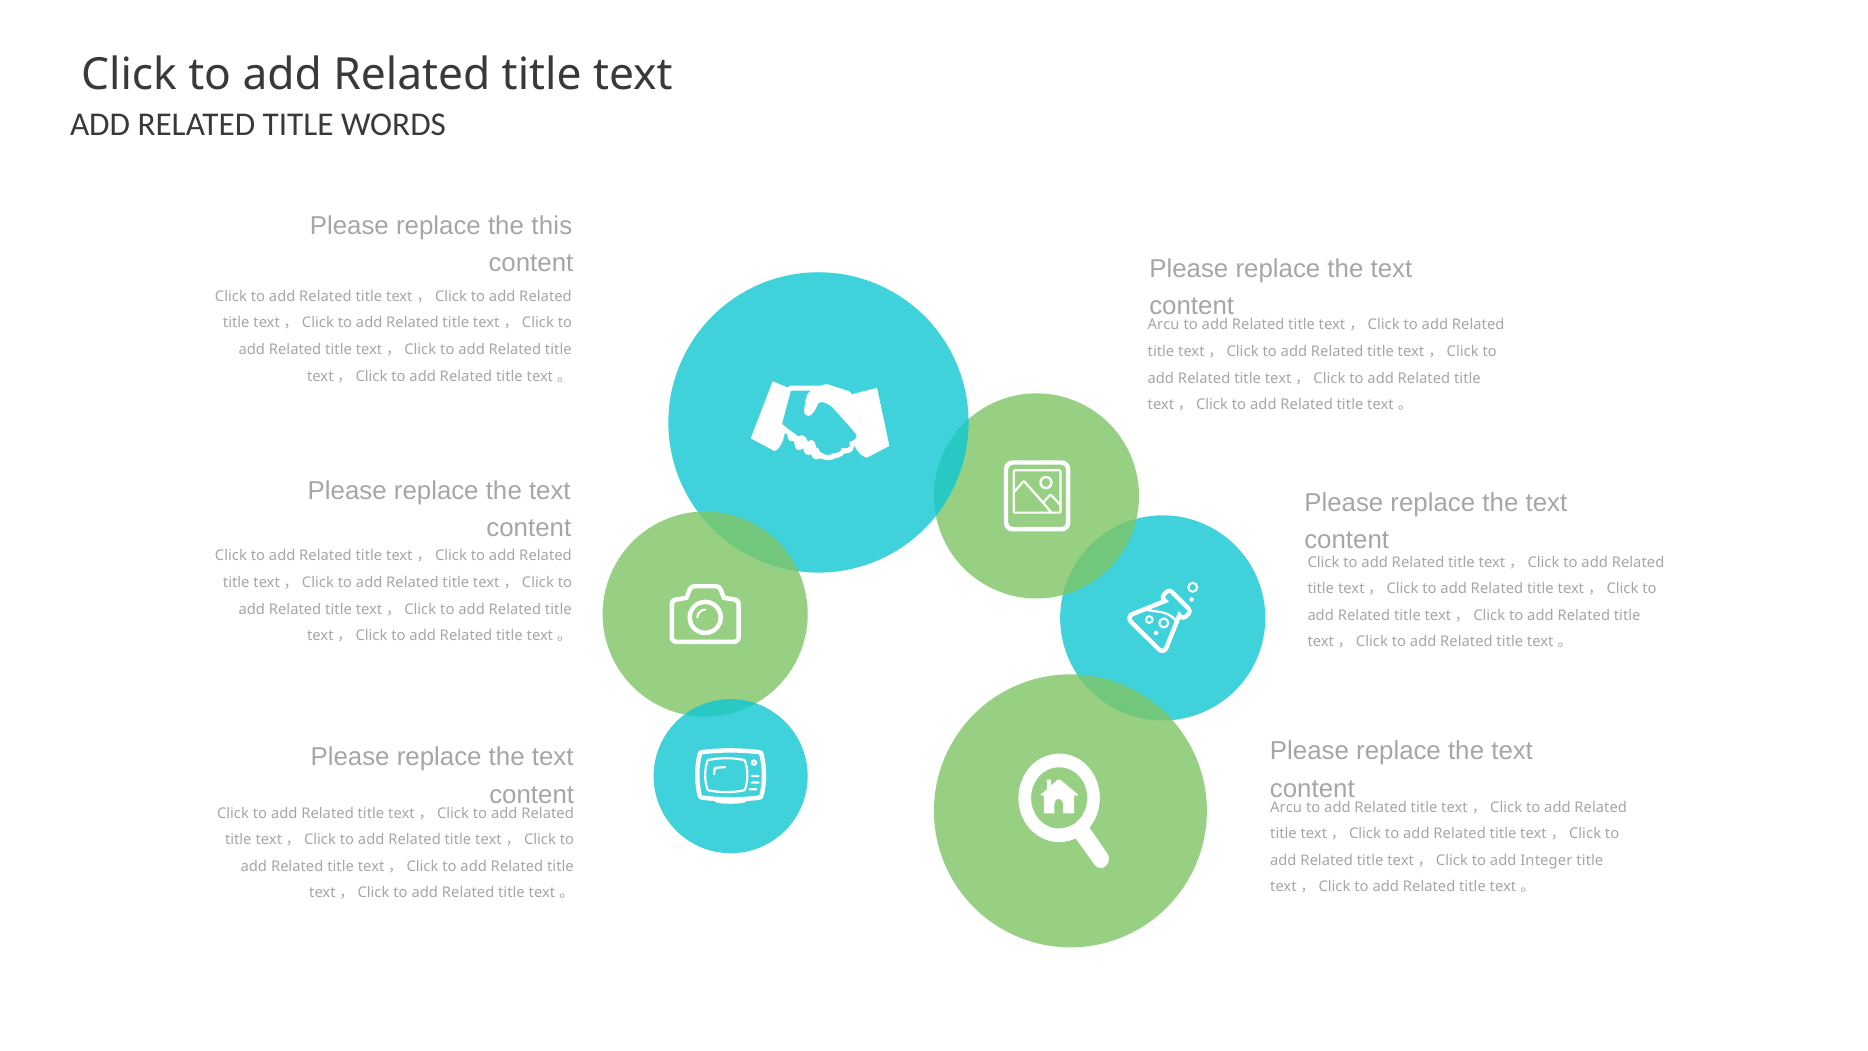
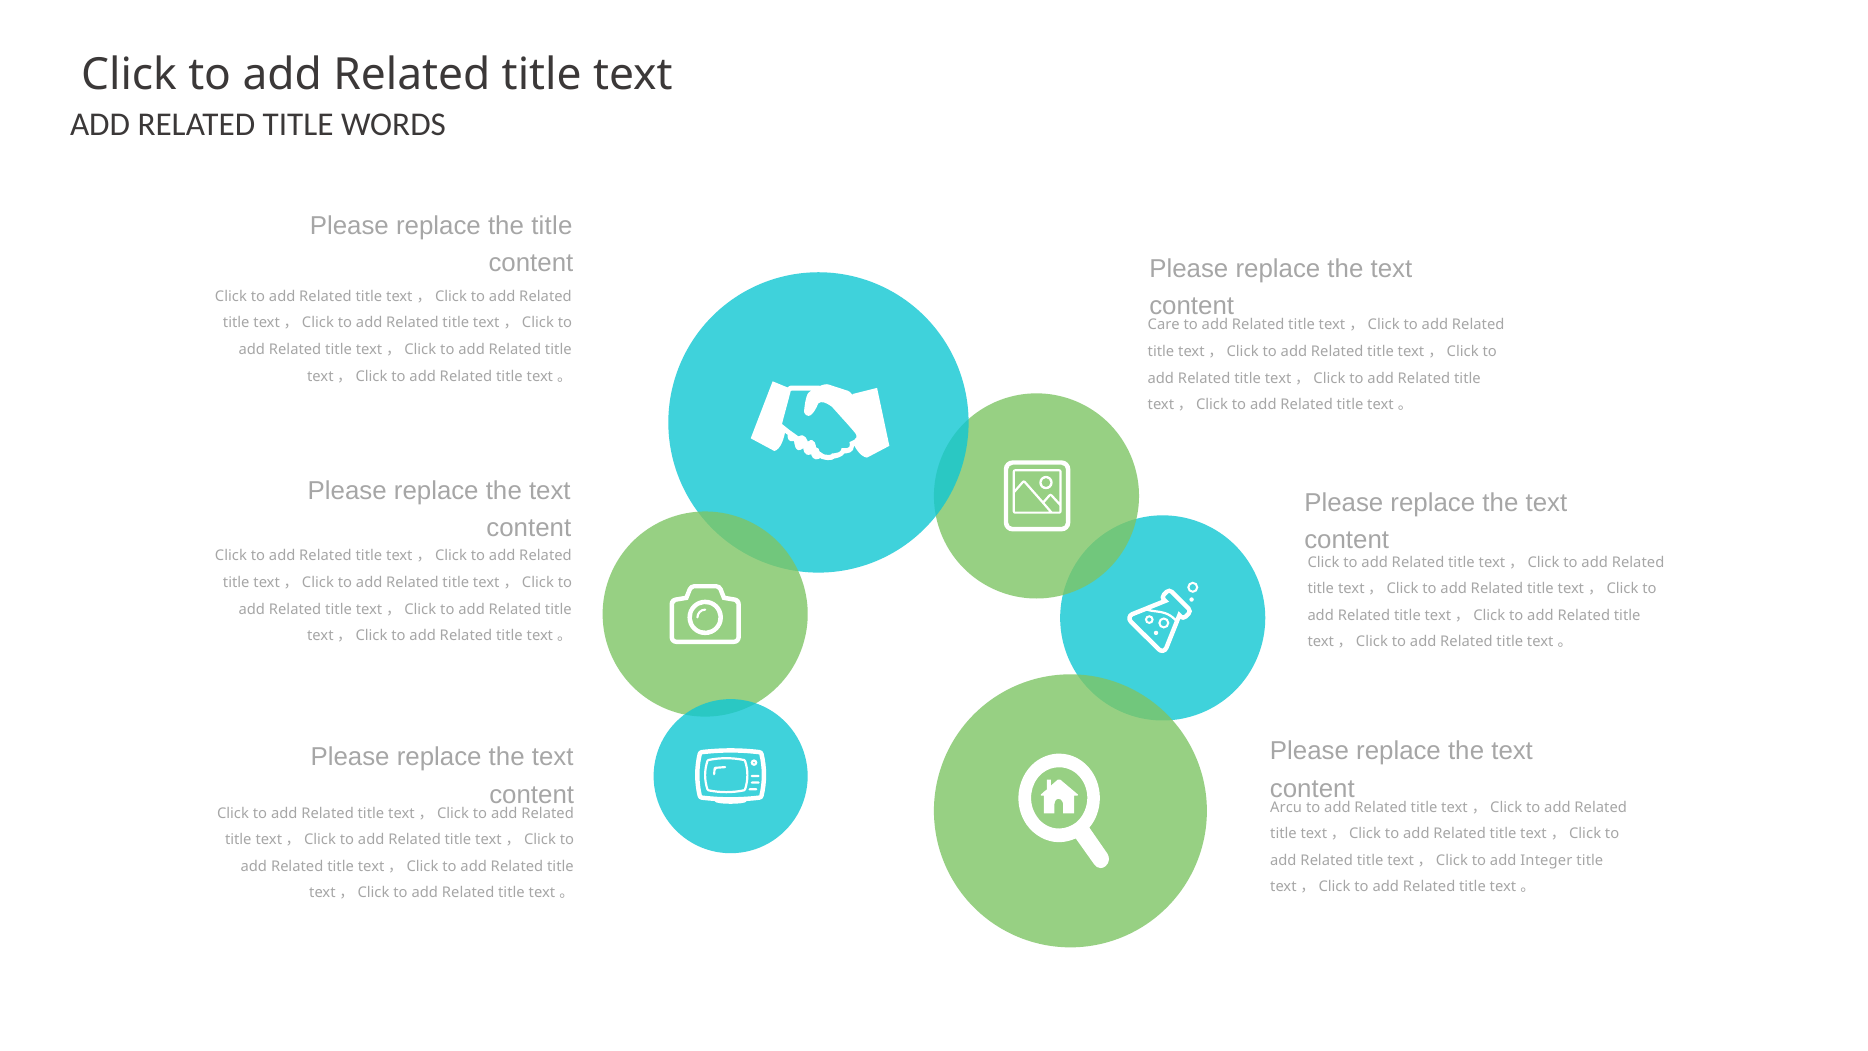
the this: this -> title
Arcu at (1164, 325): Arcu -> Care
